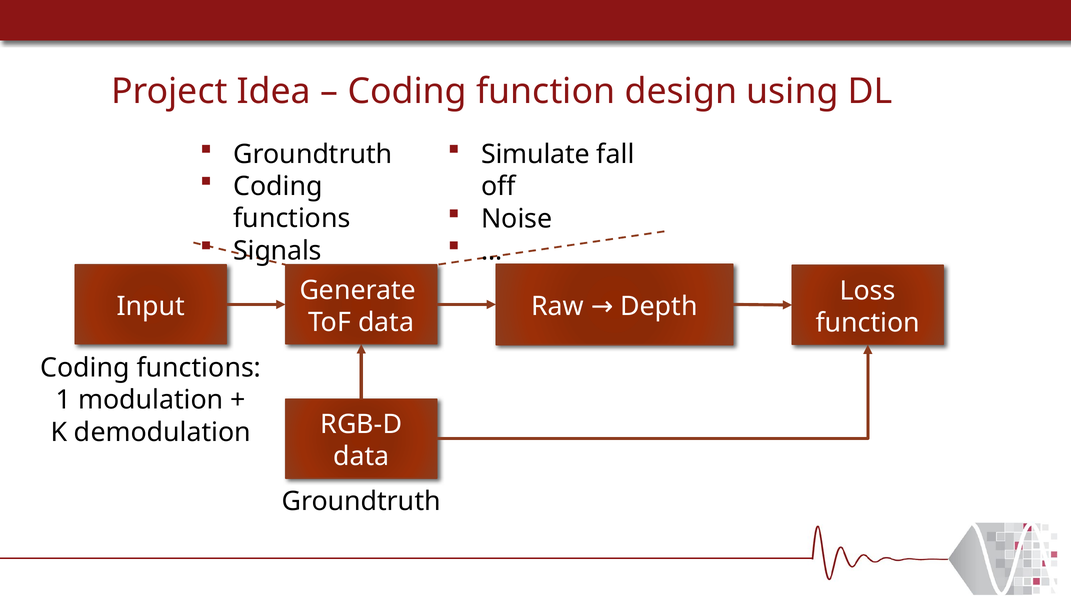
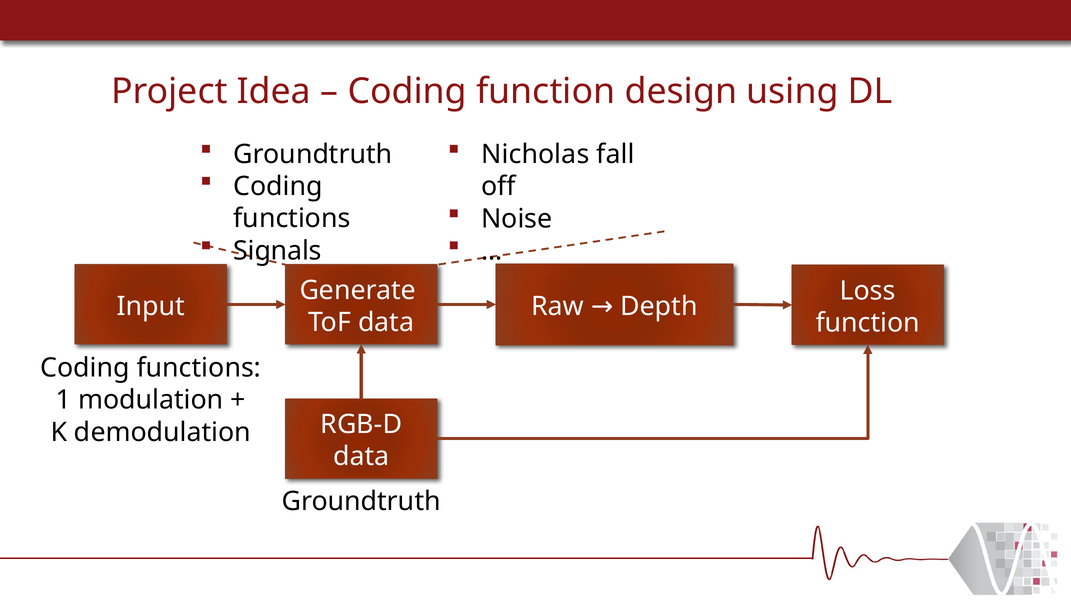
Simulate: Simulate -> Nicholas
